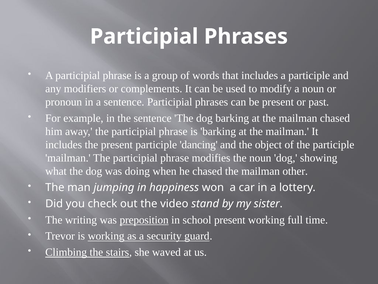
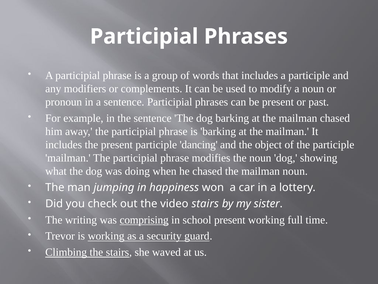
mailman other: other -> noun
video stand: stand -> stairs
preposition: preposition -> comprising
